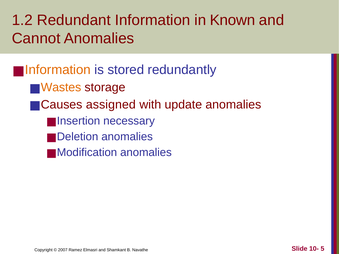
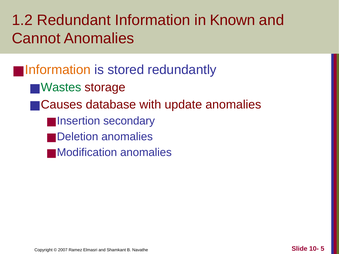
Wastes colour: orange -> green
assigned: assigned -> database
necessary: necessary -> secondary
